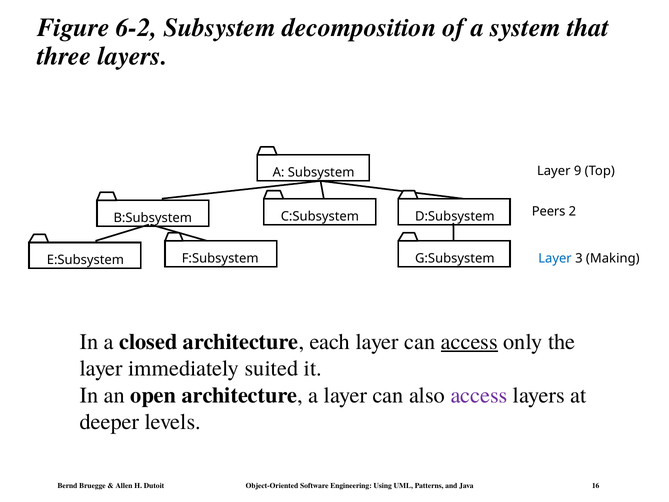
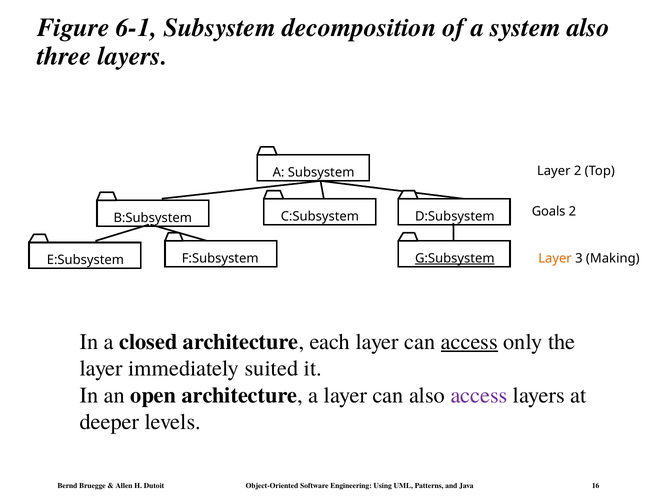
6-2: 6-2 -> 6-1
system that: that -> also
Layer 9: 9 -> 2
Peers: Peers -> Goals
Layer at (555, 258) colour: blue -> orange
G:Subsystem underline: none -> present
